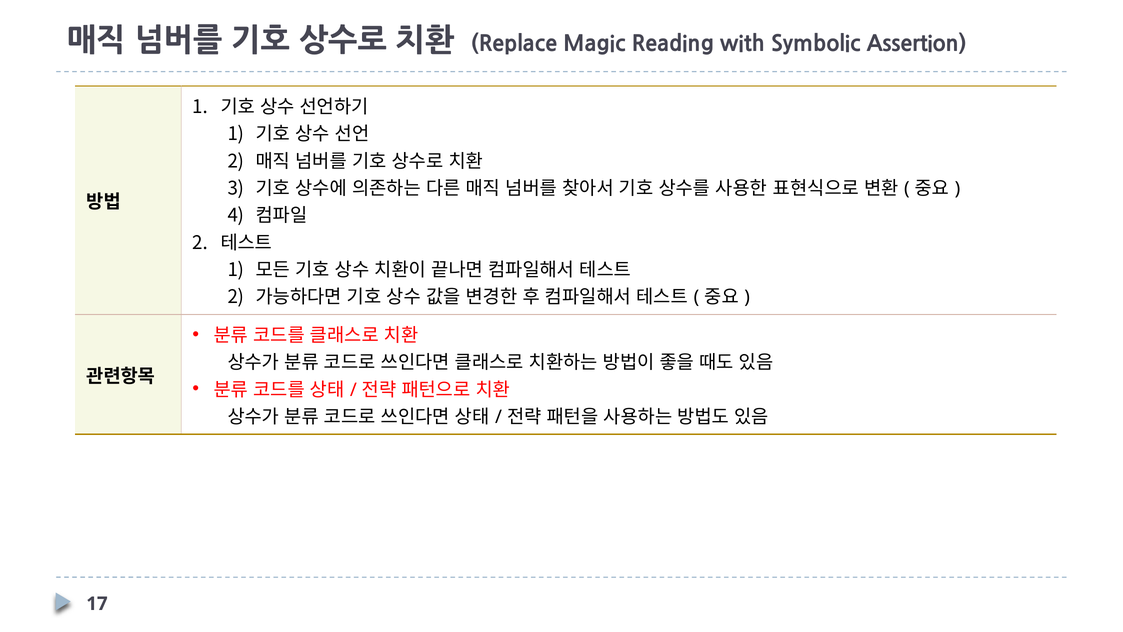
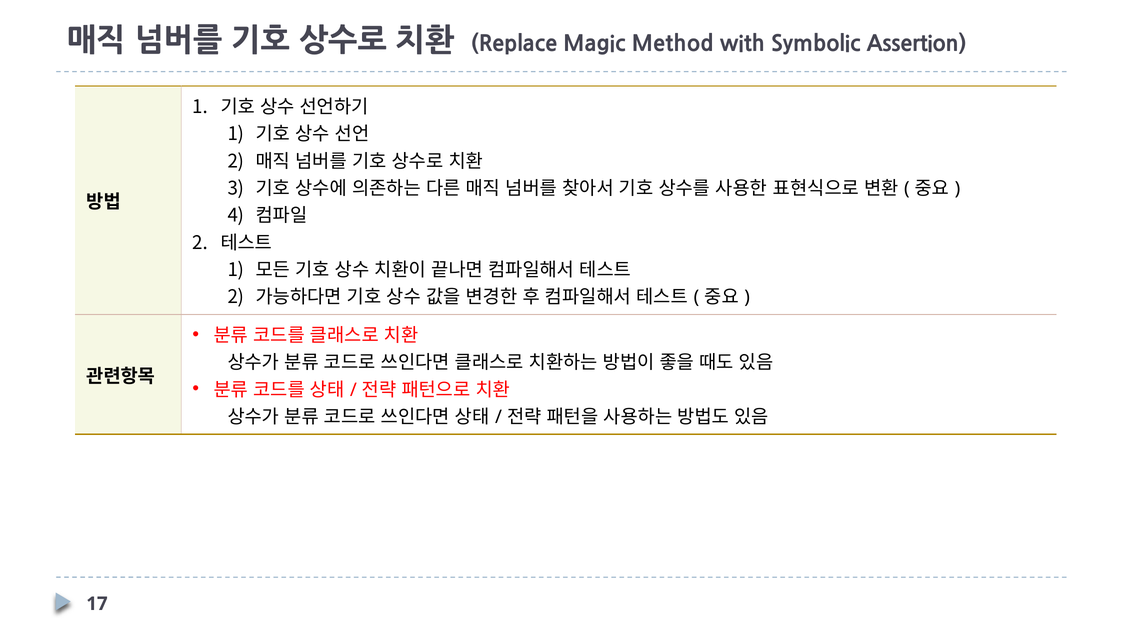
Reading: Reading -> Method
